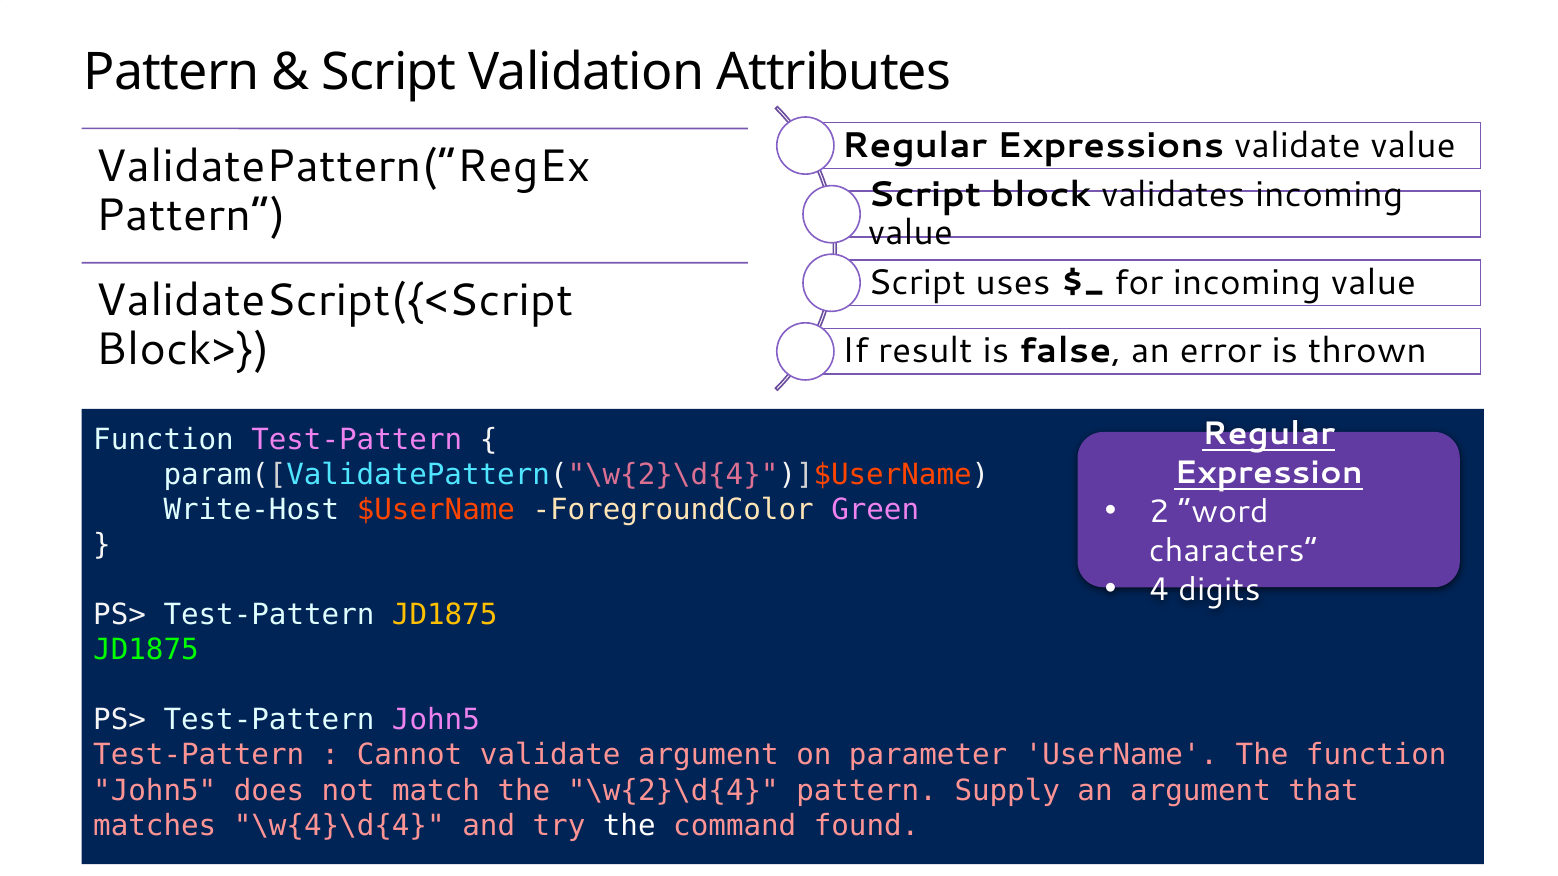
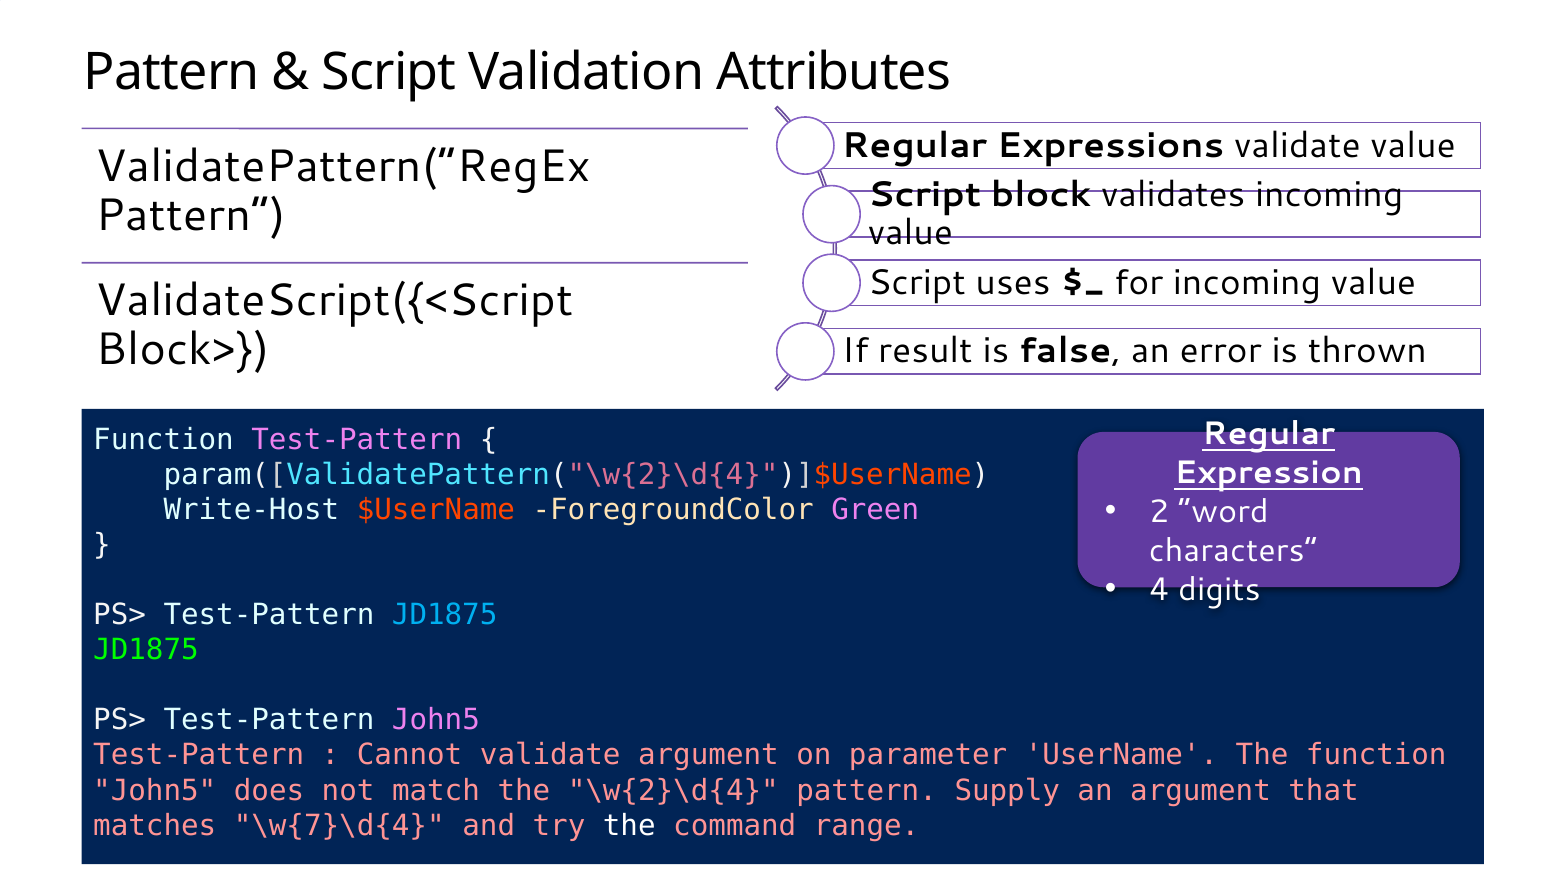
JD1875 at (445, 615) colour: yellow -> light blue
\w{4}\d{4: \w{4}\d{4 -> \w{7}\d{4
found: found -> range
